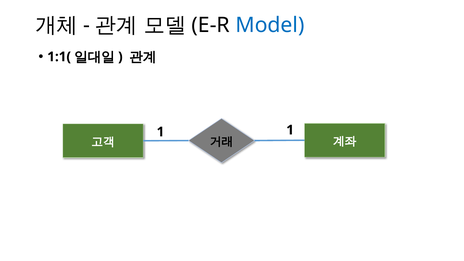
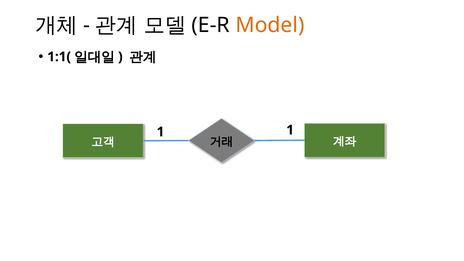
Model colour: blue -> orange
